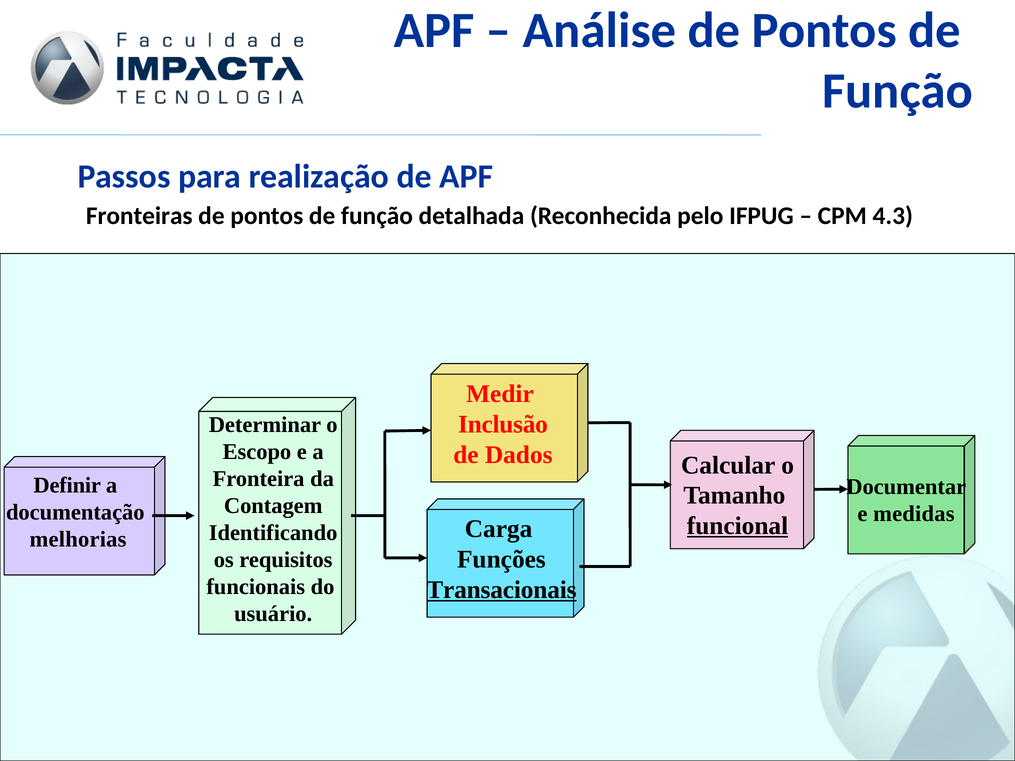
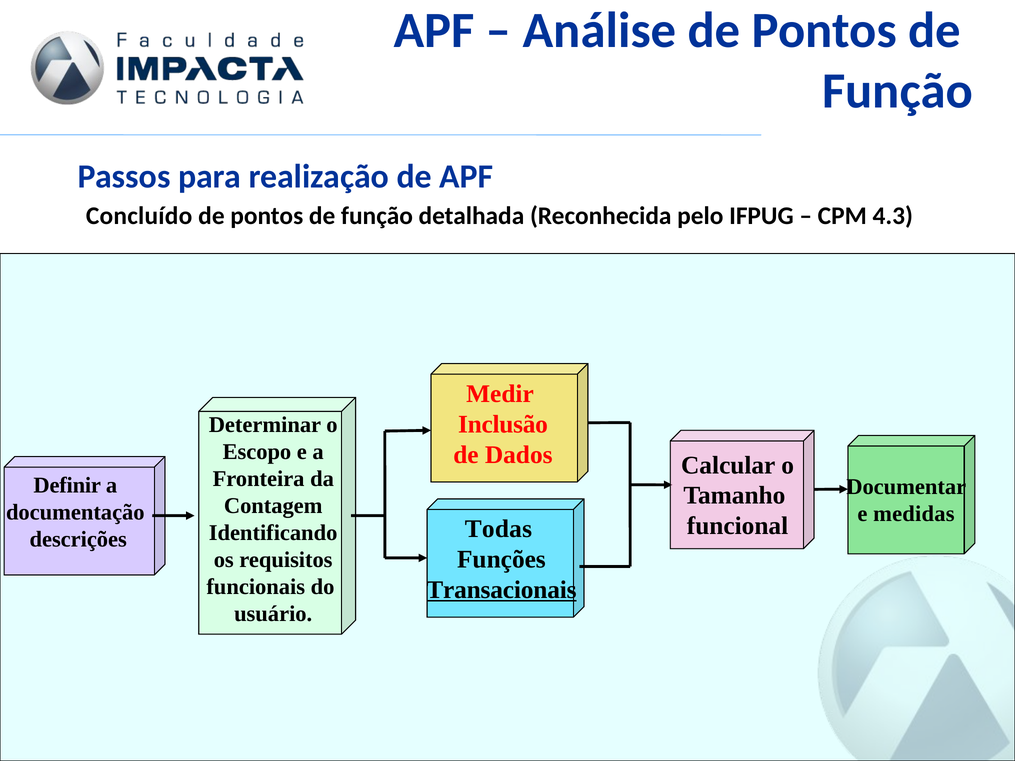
Fronteiras: Fronteiras -> Concluído
funcional underline: present -> none
Carga: Carga -> Todas
melhorias: melhorias -> descrições
